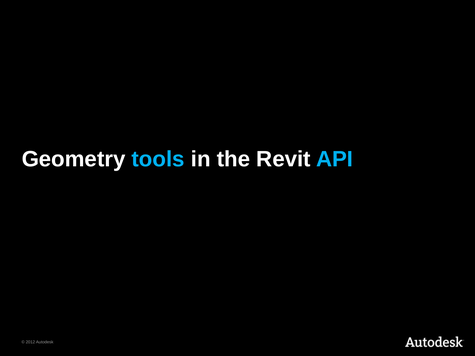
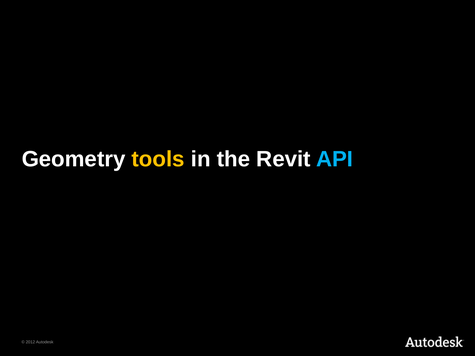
tools colour: light blue -> yellow
